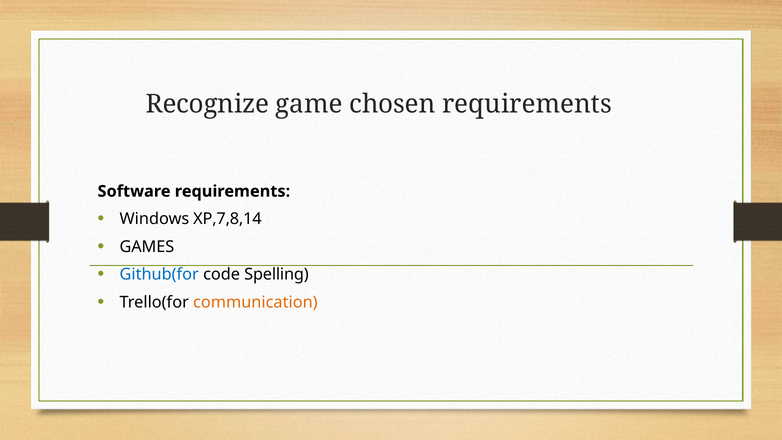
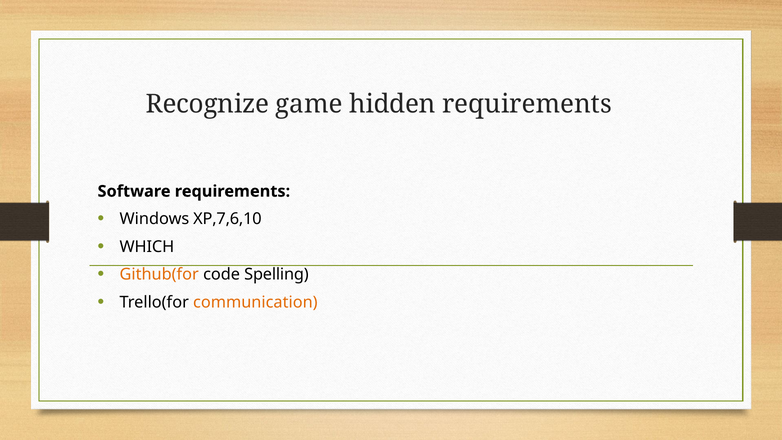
chosen: chosen -> hidden
XP,7,8,14: XP,7,8,14 -> XP,7,6,10
GAMES: GAMES -> WHICH
Github(for colour: blue -> orange
